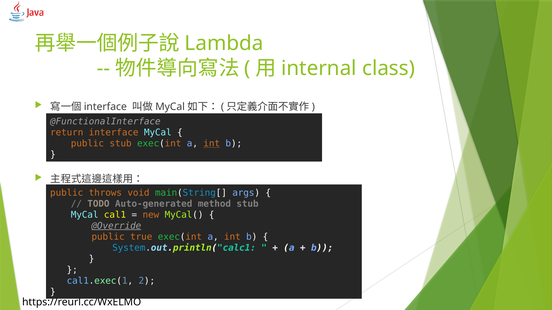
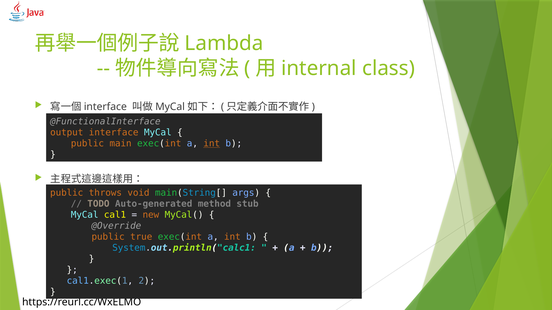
return: return -> output
public stub: stub -> main
@Override underline: present -> none
